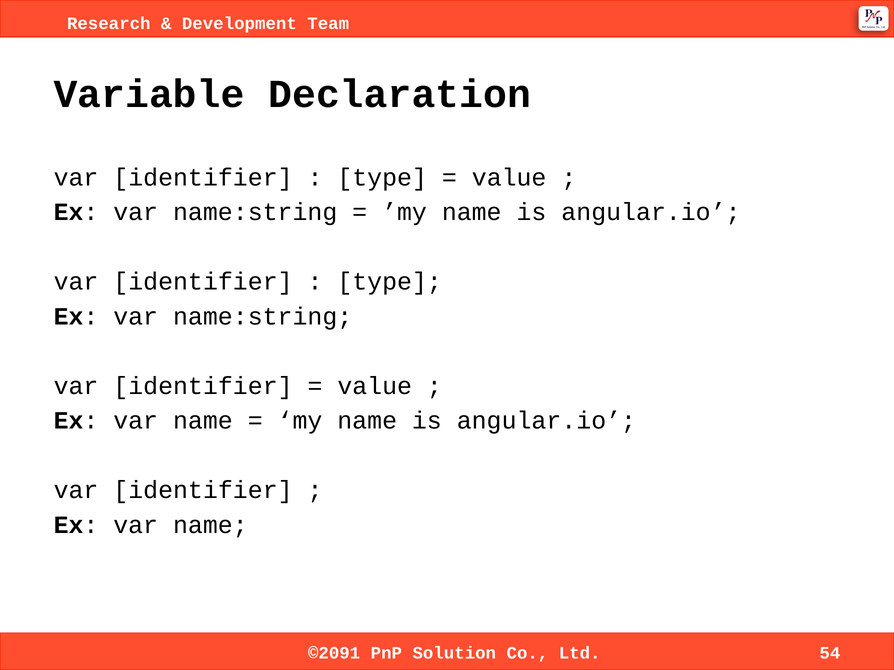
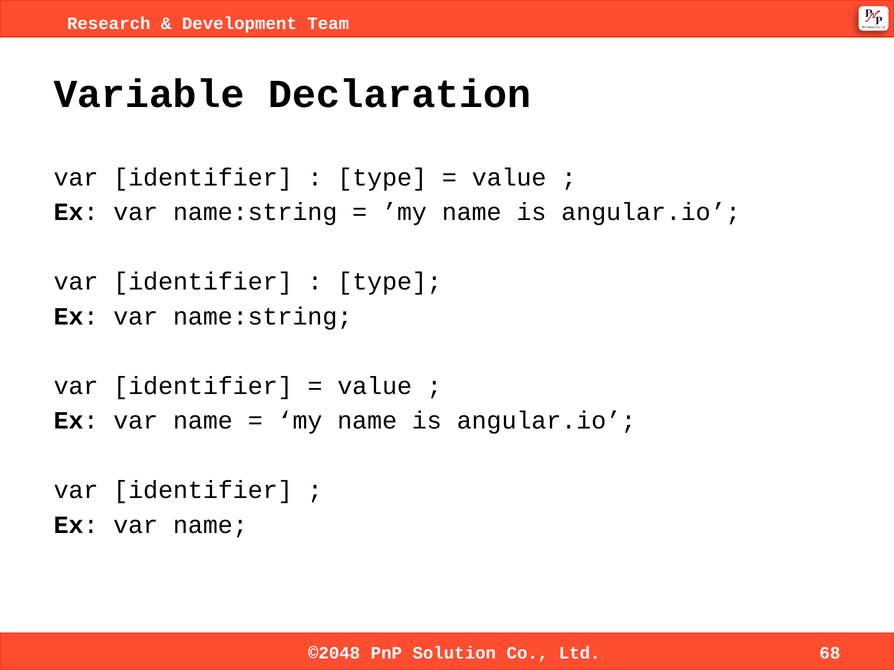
©2091: ©2091 -> ©2048
54: 54 -> 68
